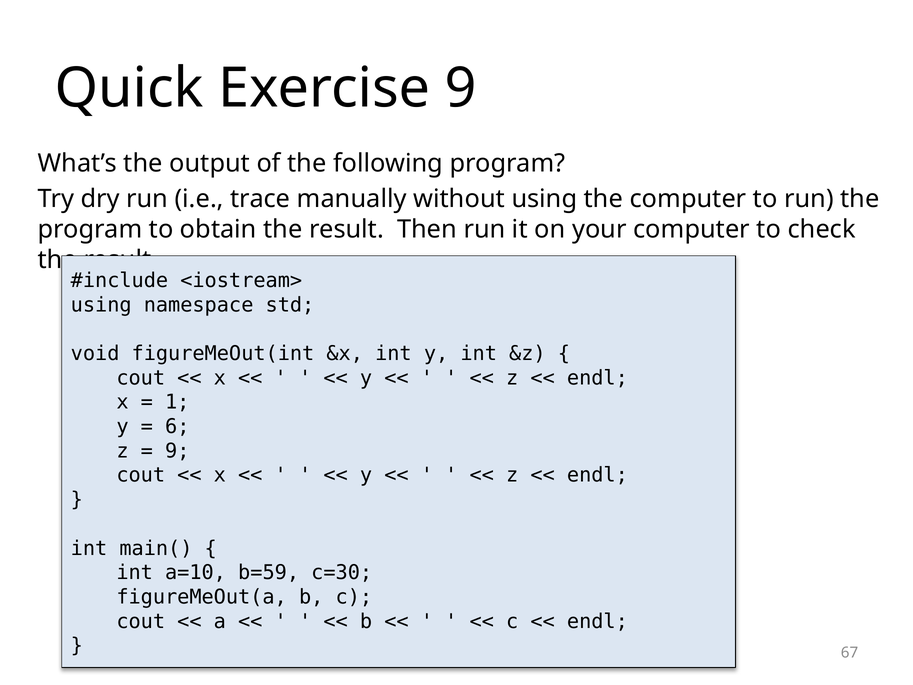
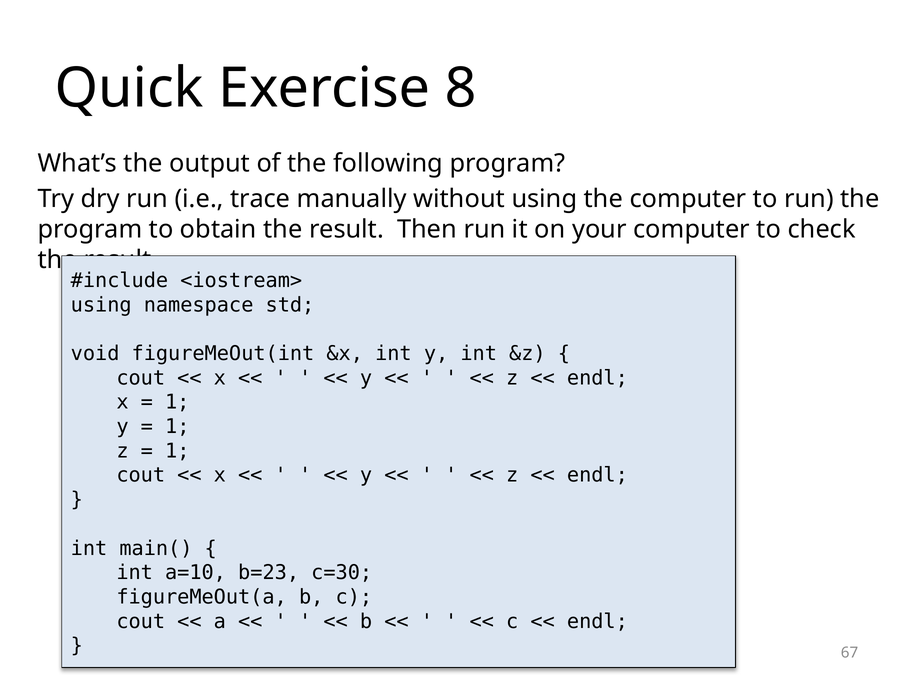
Exercise 9: 9 -> 8
6 at (177, 426): 6 -> 1
9 at (177, 451): 9 -> 1
b=59: b=59 -> b=23
